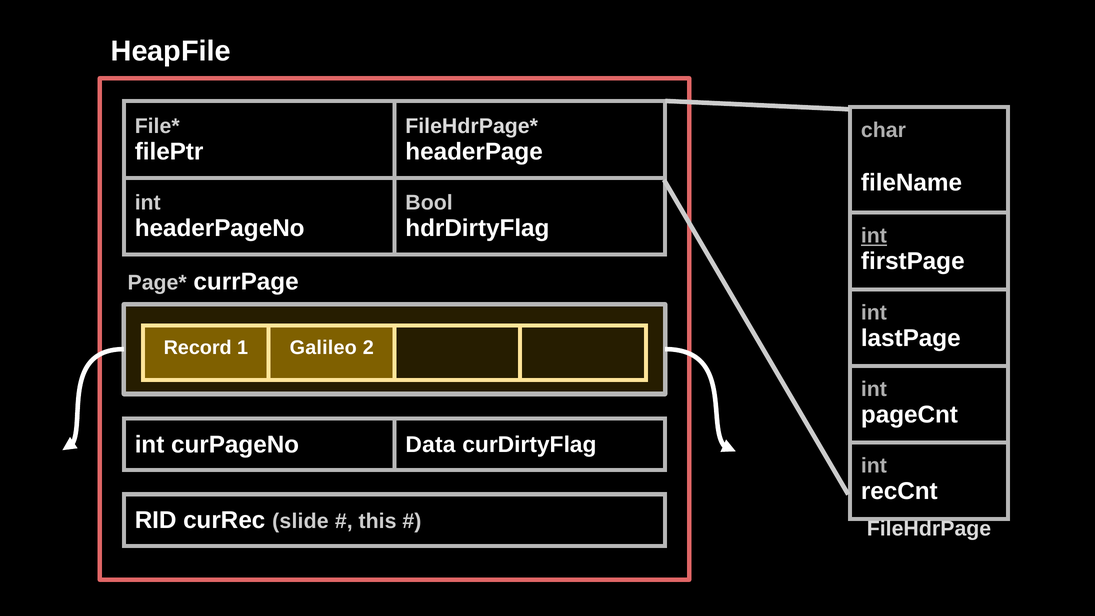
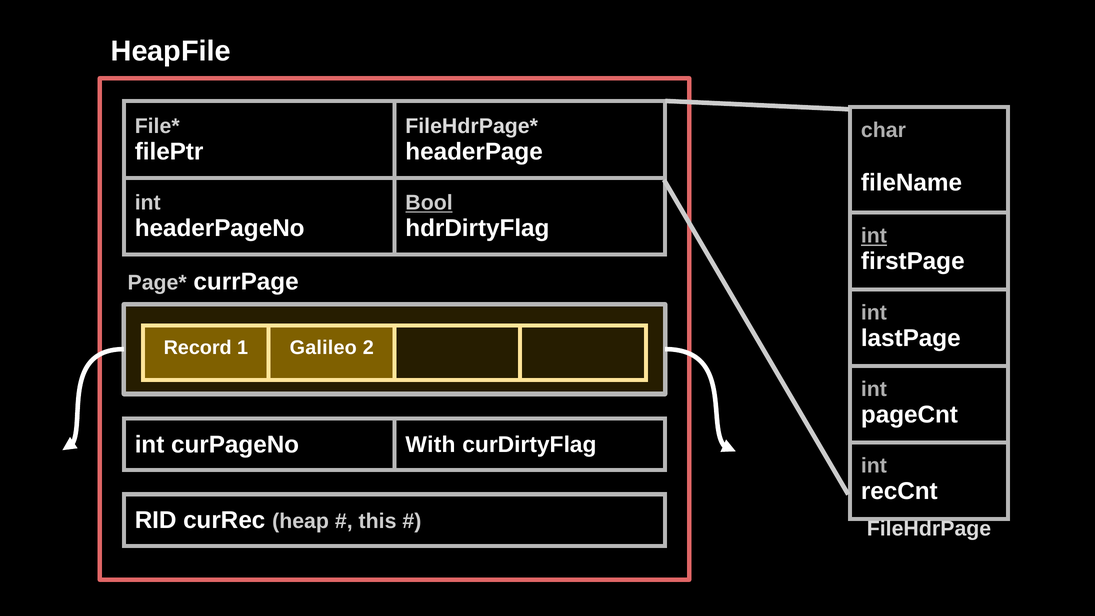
Bool underline: none -> present
Data: Data -> With
slide: slide -> heap
